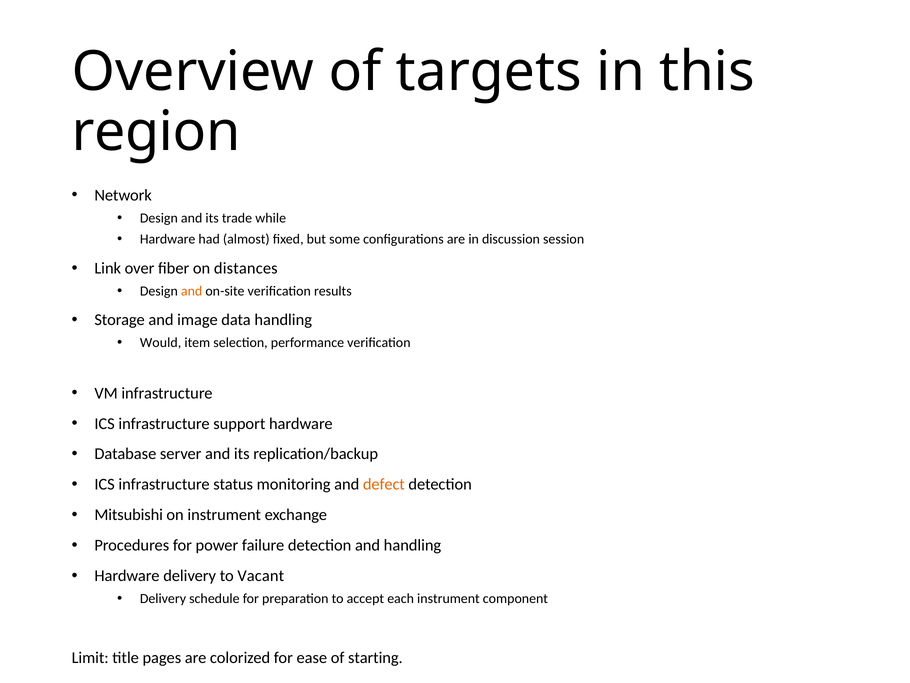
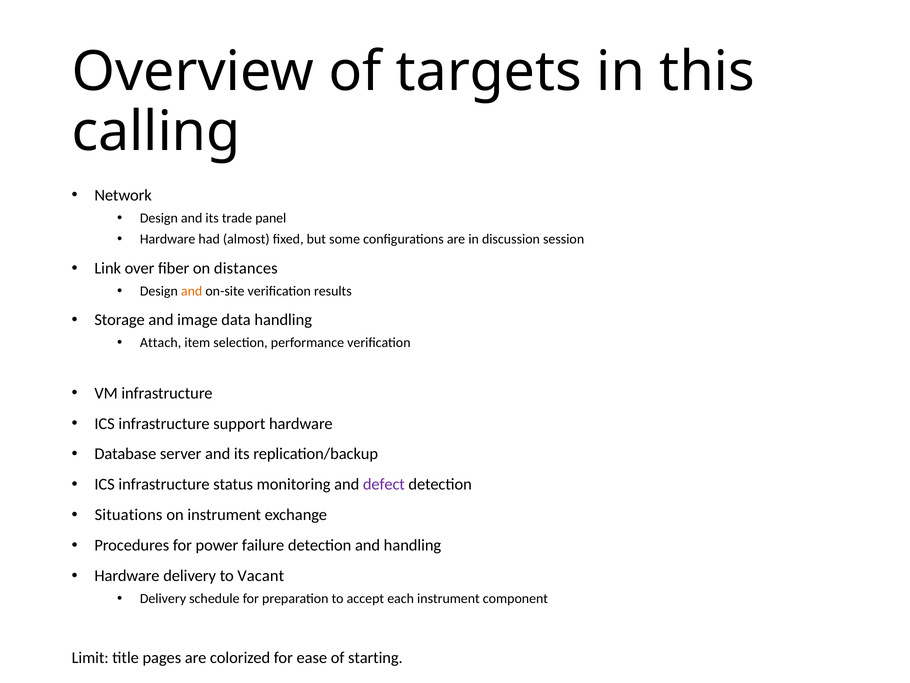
region: region -> calling
while: while -> panel
Would: Would -> Attach
defect colour: orange -> purple
Mitsubishi: Mitsubishi -> Situations
